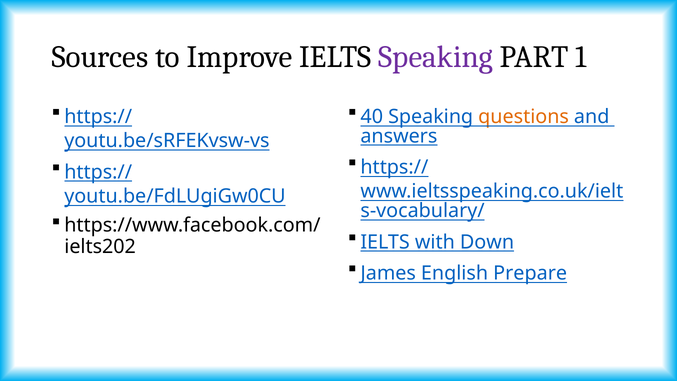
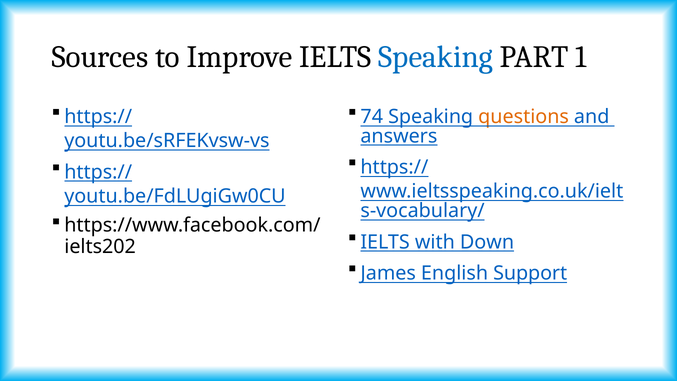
Speaking at (436, 57) colour: purple -> blue
40: 40 -> 74
Prepare: Prepare -> Support
